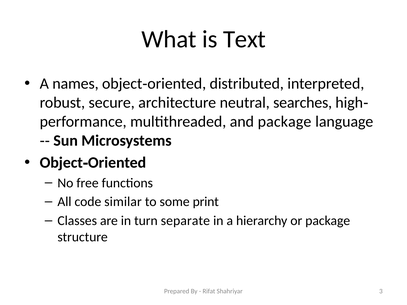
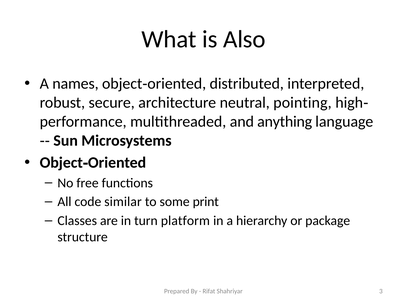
Text: Text -> Also
searches: searches -> pointing
and package: package -> anything
separate: separate -> platform
